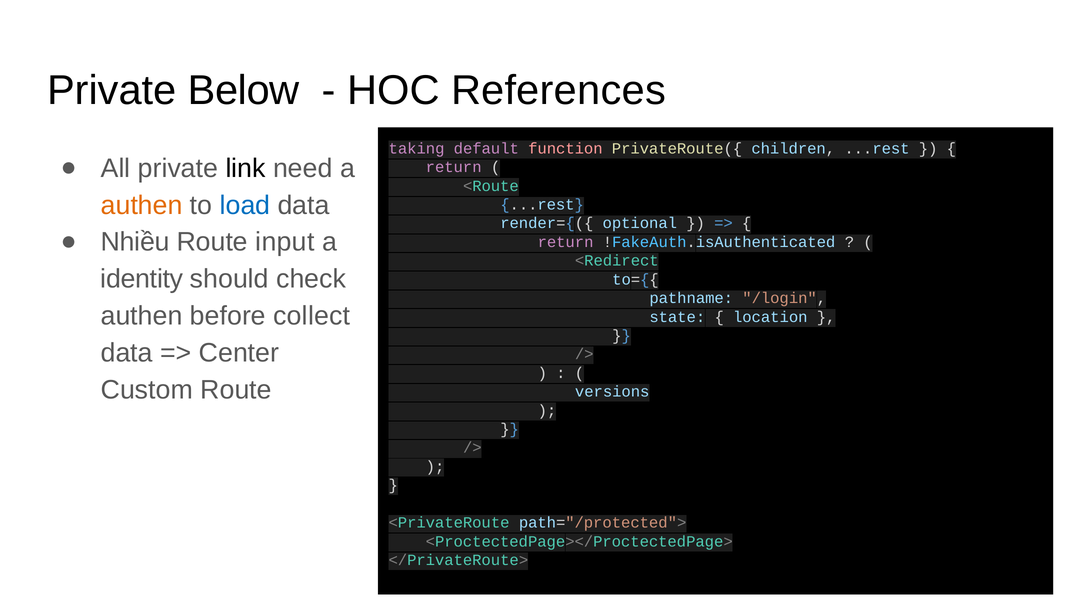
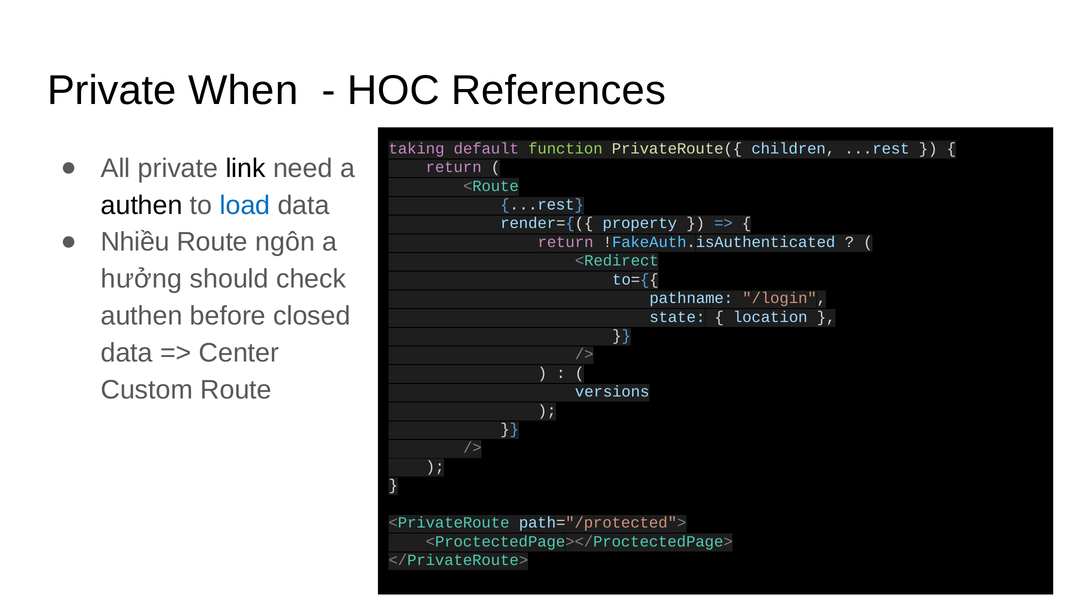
Below: Below -> When
function colour: pink -> light green
authen at (142, 205) colour: orange -> black
optional: optional -> property
input: input -> ngôn
identity: identity -> hưởng
collect: collect -> closed
